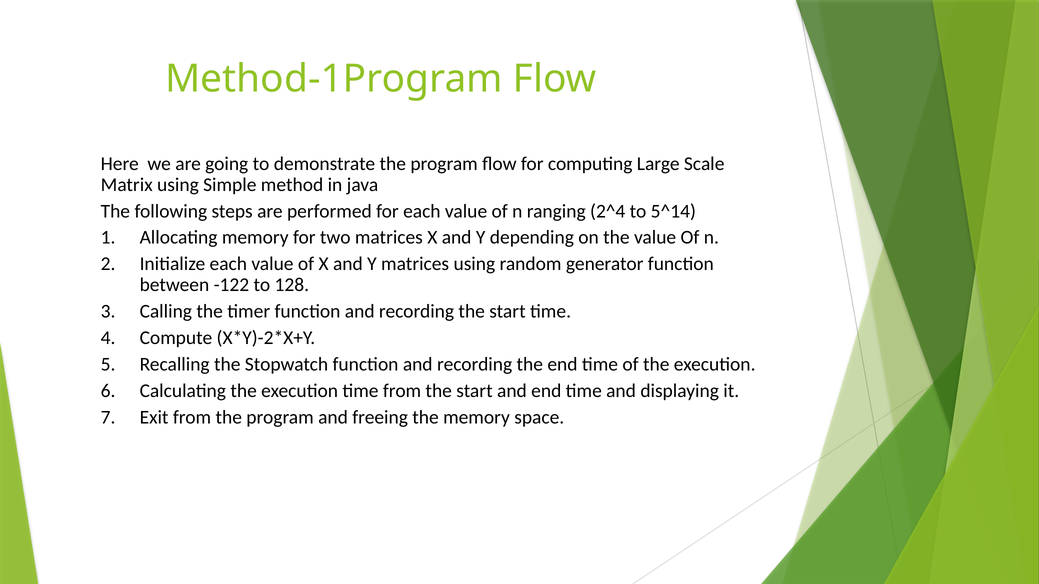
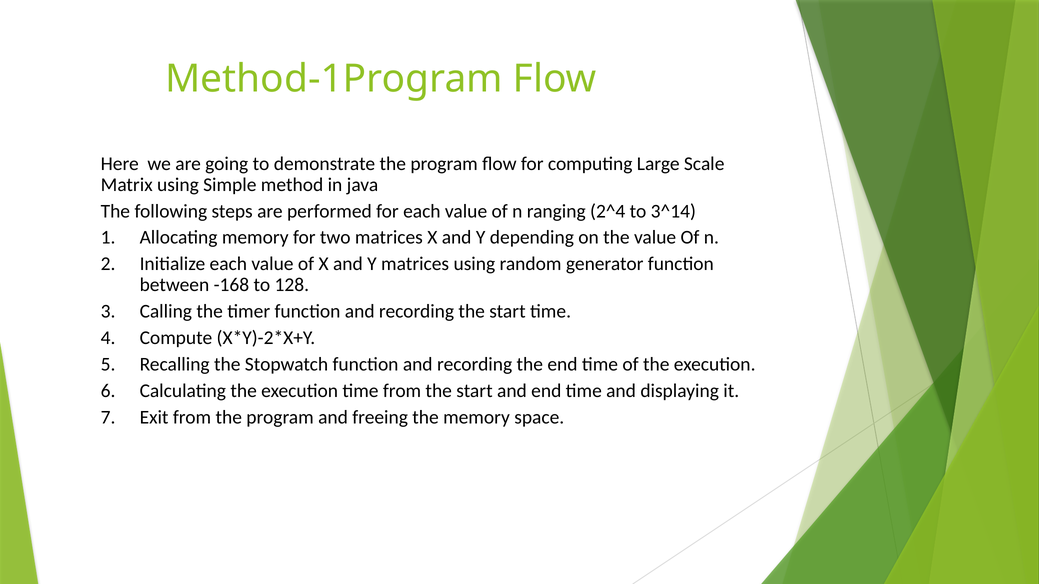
5^14: 5^14 -> 3^14
-122: -122 -> -168
